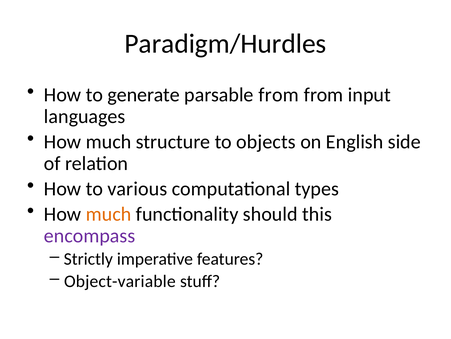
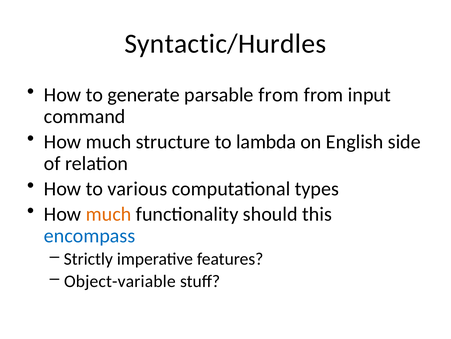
Paradigm/Hurdles: Paradigm/Hurdles -> Syntactic/Hurdles
languages: languages -> command
objects: objects -> lambda
encompass colour: purple -> blue
